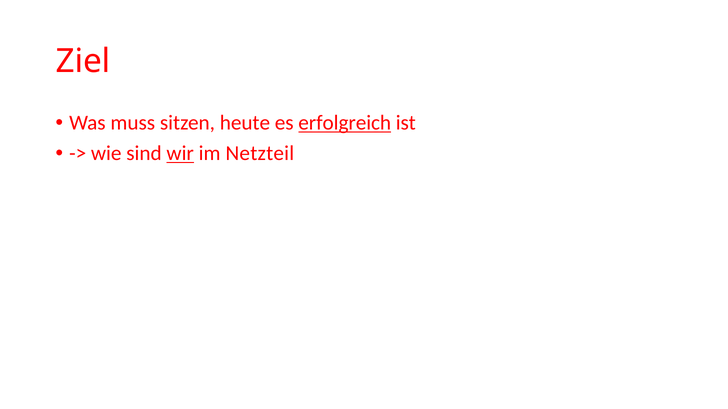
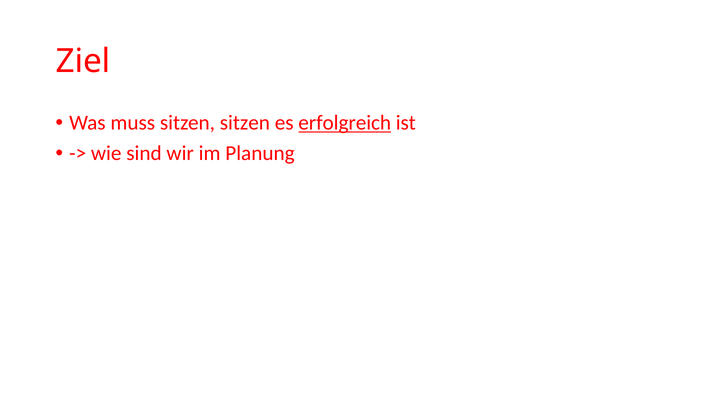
sitzen heute: heute -> sitzen
wir underline: present -> none
Netzteil: Netzteil -> Planung
